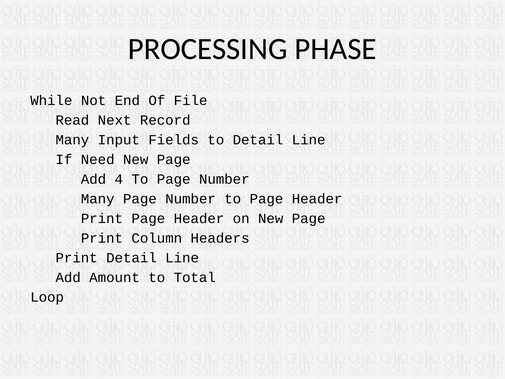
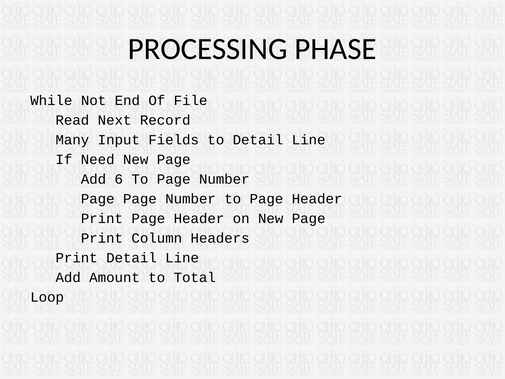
4: 4 -> 6
Many at (98, 199): Many -> Page
